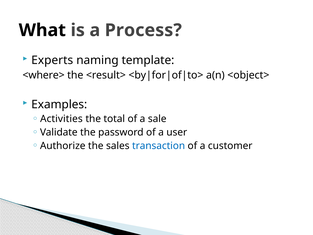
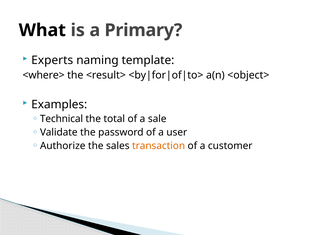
Process: Process -> Primary
Activities: Activities -> Technical
transaction colour: blue -> orange
